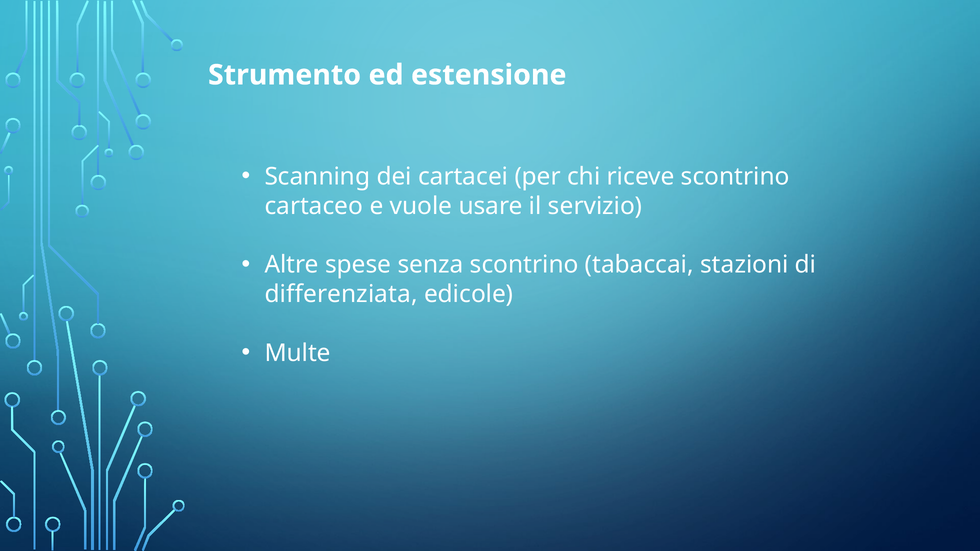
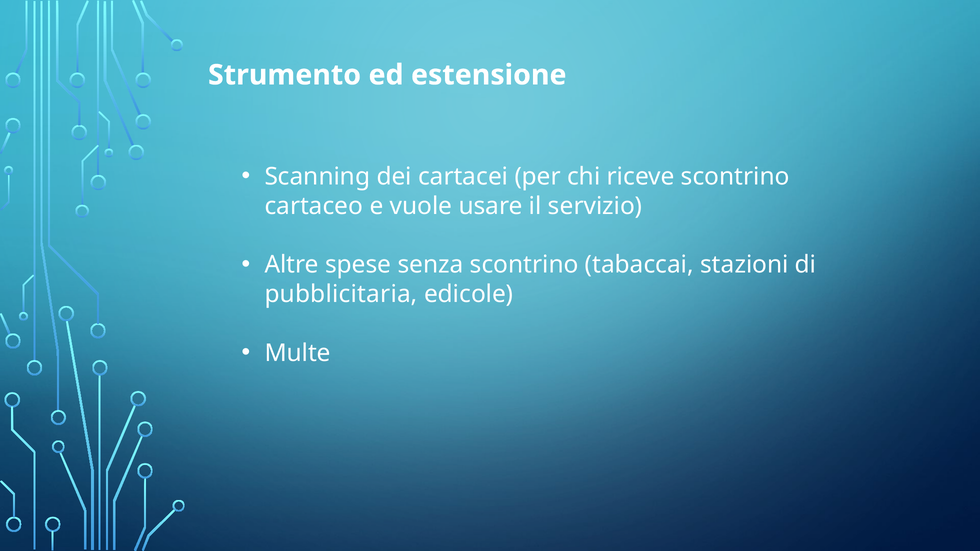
differenziata: differenziata -> pubblicitaria
